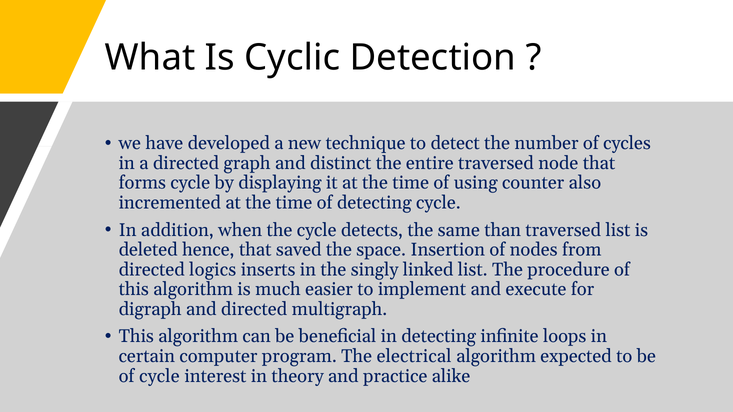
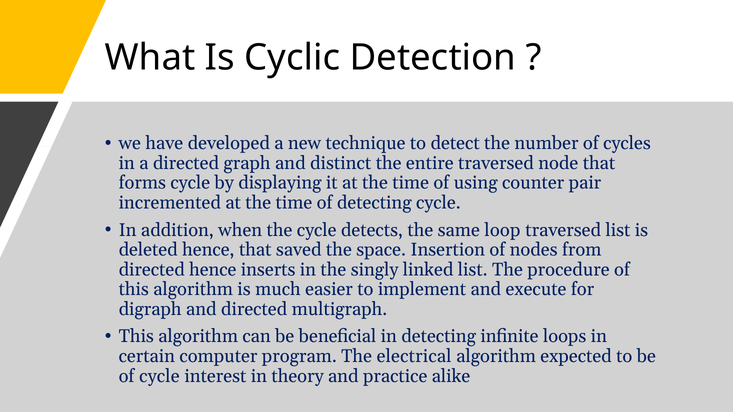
also: also -> pair
than: than -> loop
directed logics: logics -> hence
